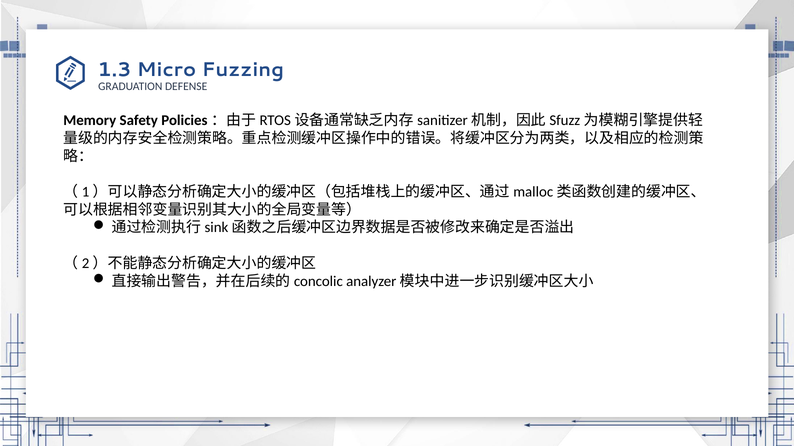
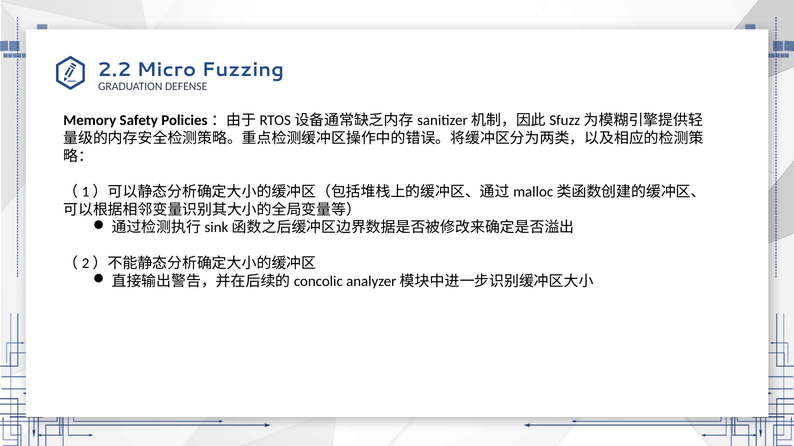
1.3: 1.3 -> 2.2
